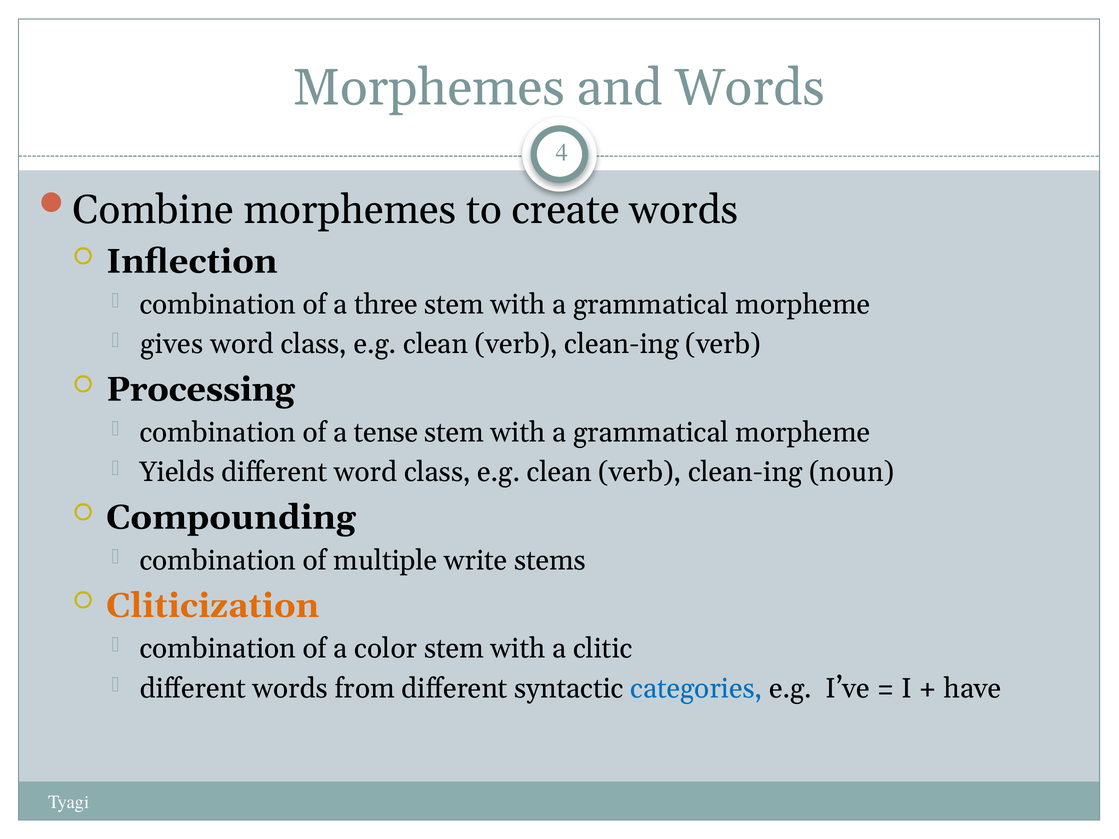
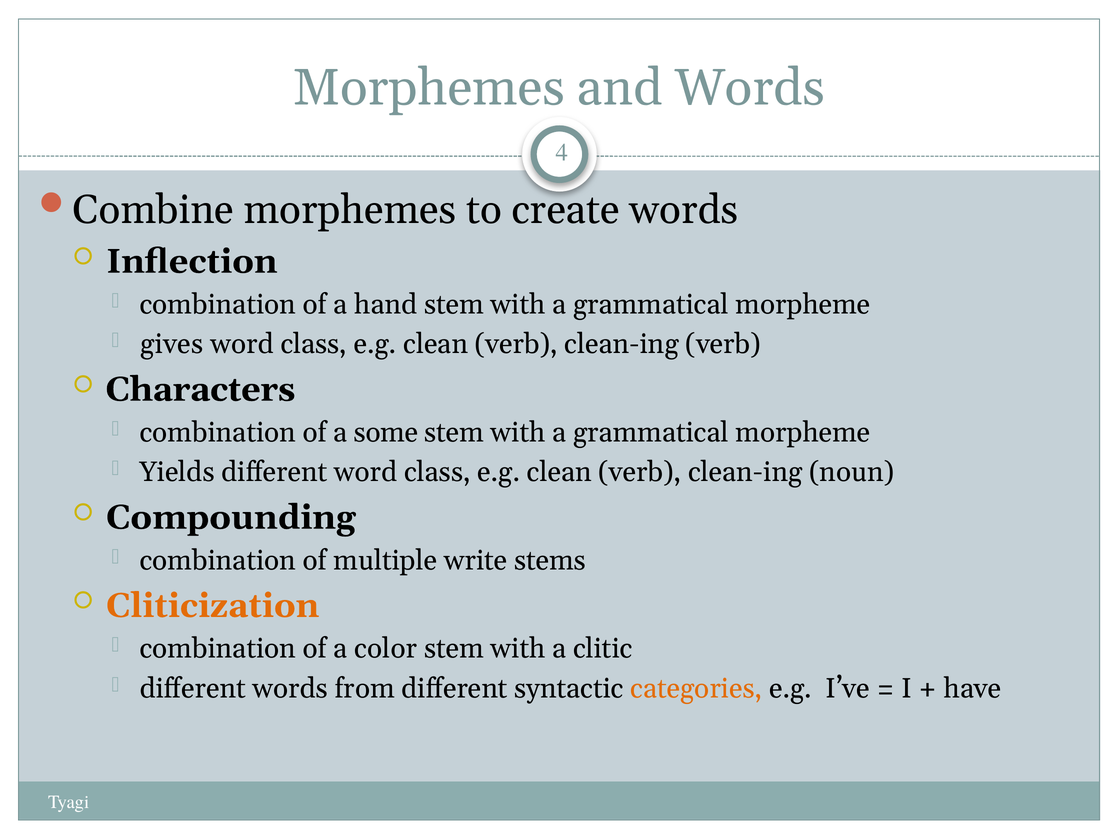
three: three -> hand
Processing: Processing -> Characters
tense: tense -> some
categories colour: blue -> orange
